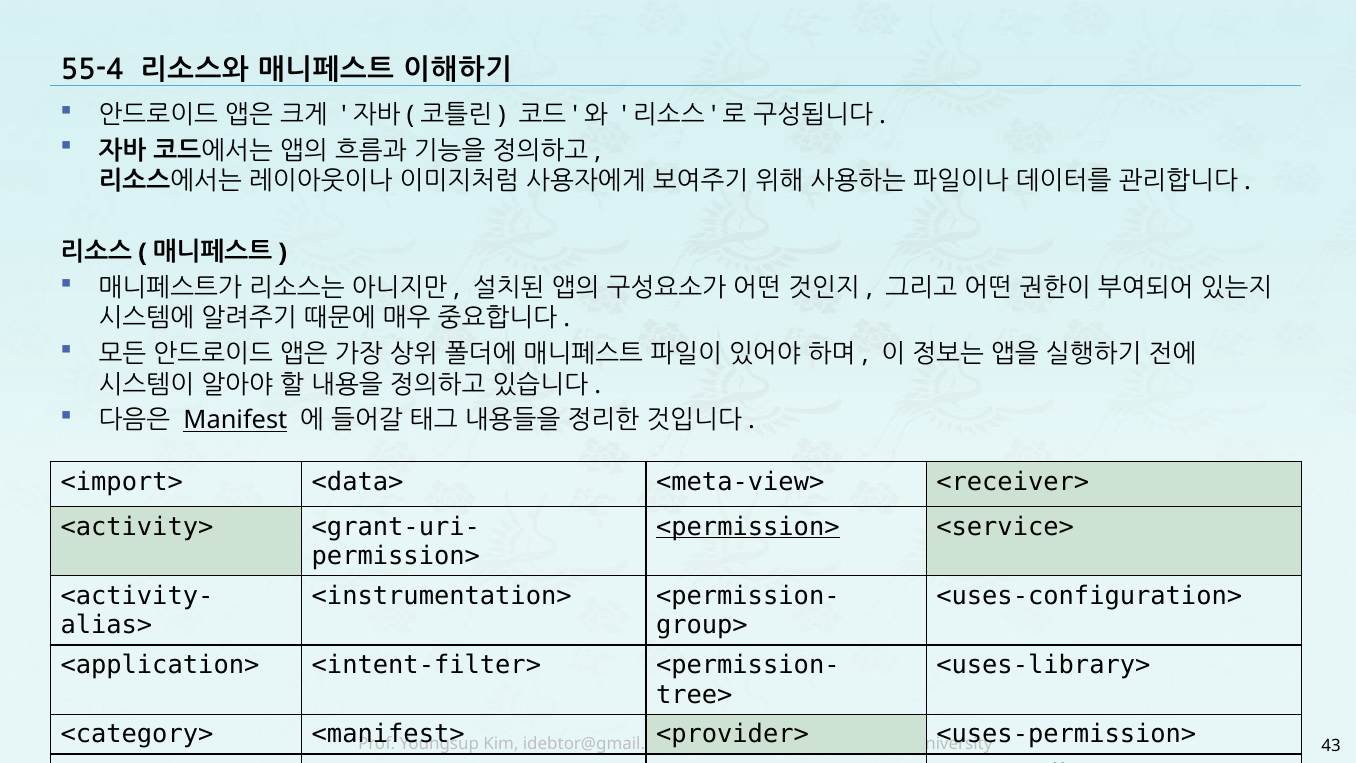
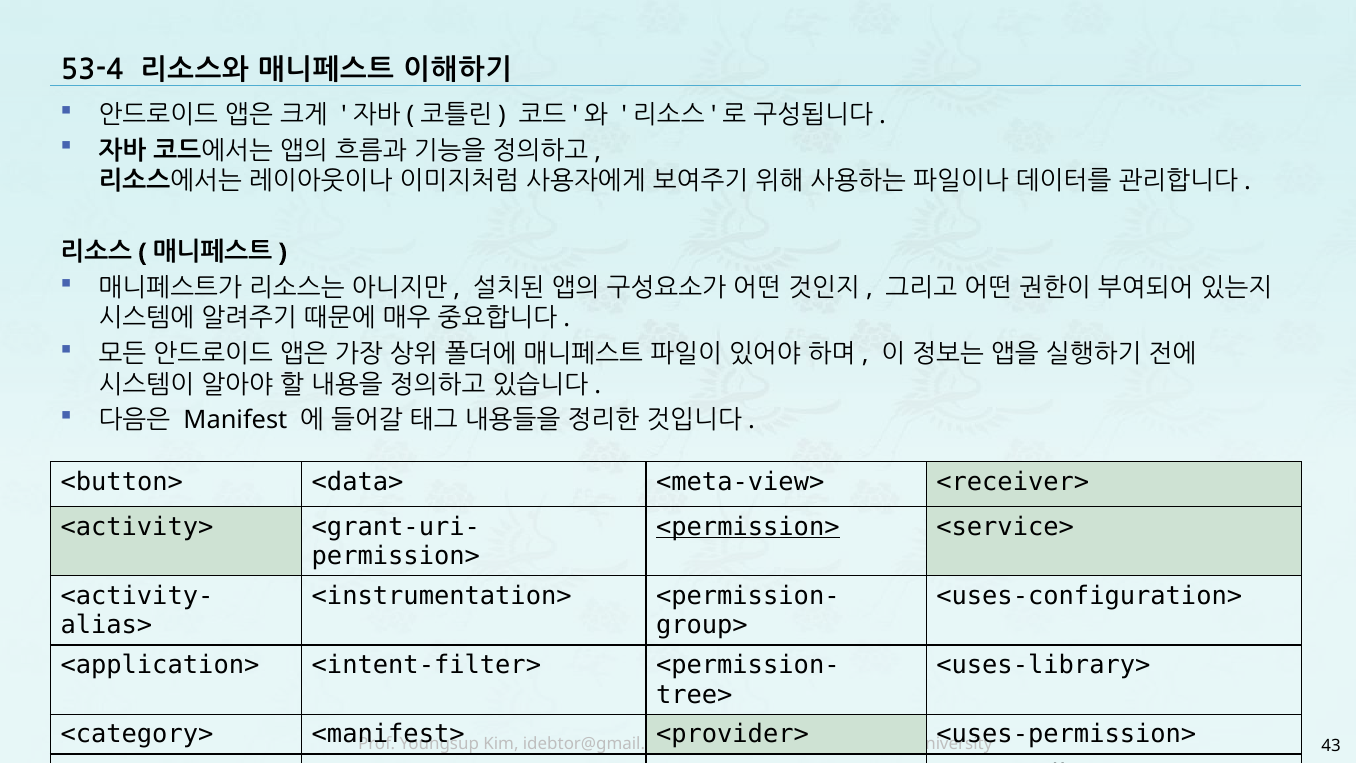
55-4: 55-4 -> 53-4
Manifest underline: present -> none
<import>: <import> -> <button>
